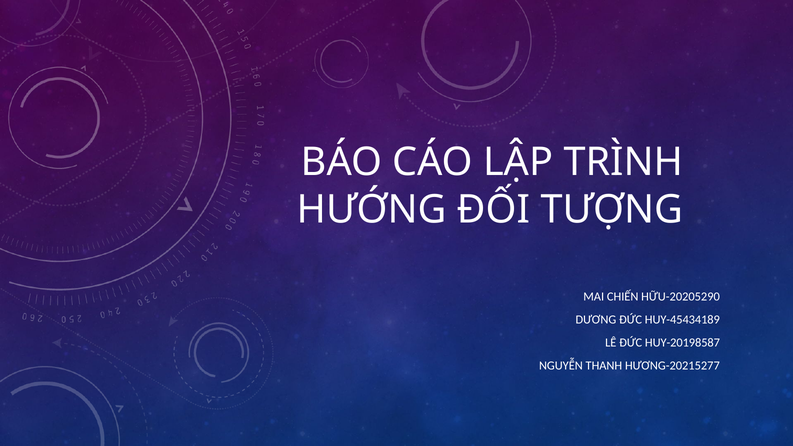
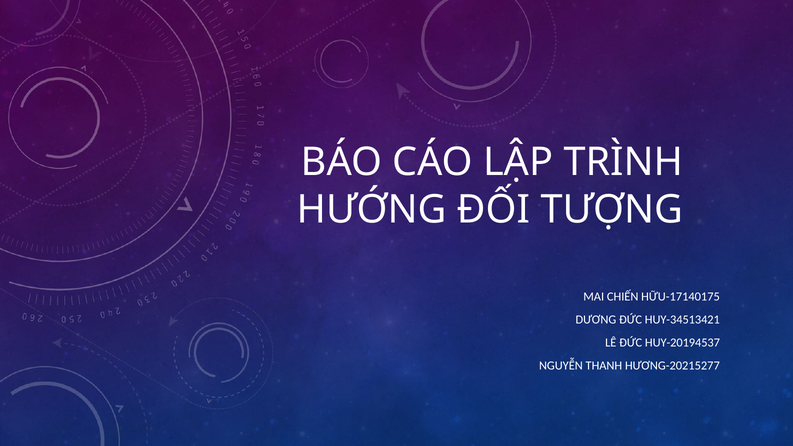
HỮU-20205290: HỮU-20205290 -> HỮU-17140175
HUY-45434189: HUY-45434189 -> HUY-34513421
HUY-20198587: HUY-20198587 -> HUY-20194537
